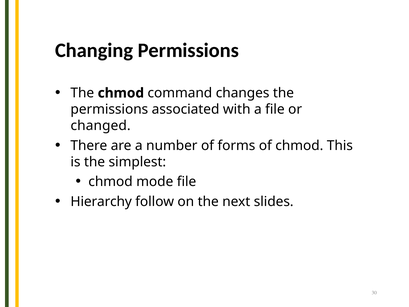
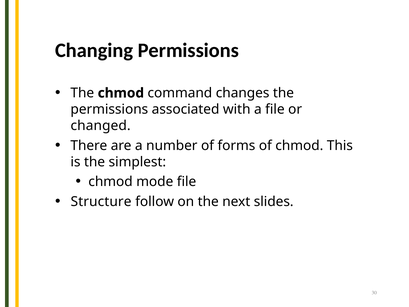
Hierarchy: Hierarchy -> Structure
